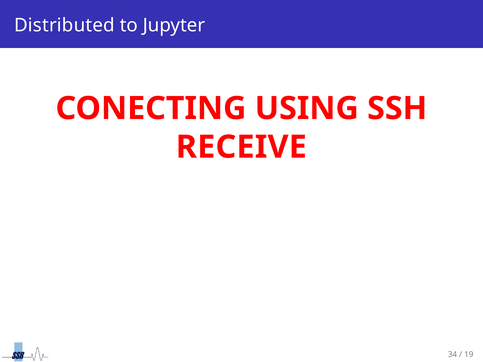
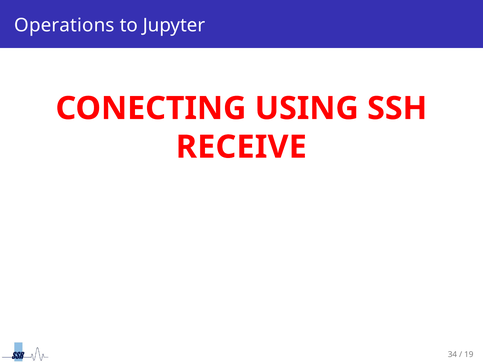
Distributed: Distributed -> Operations
